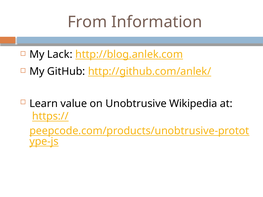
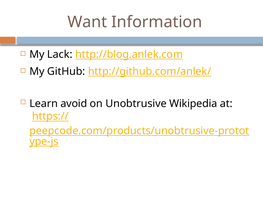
From: From -> Want
value: value -> avoid
